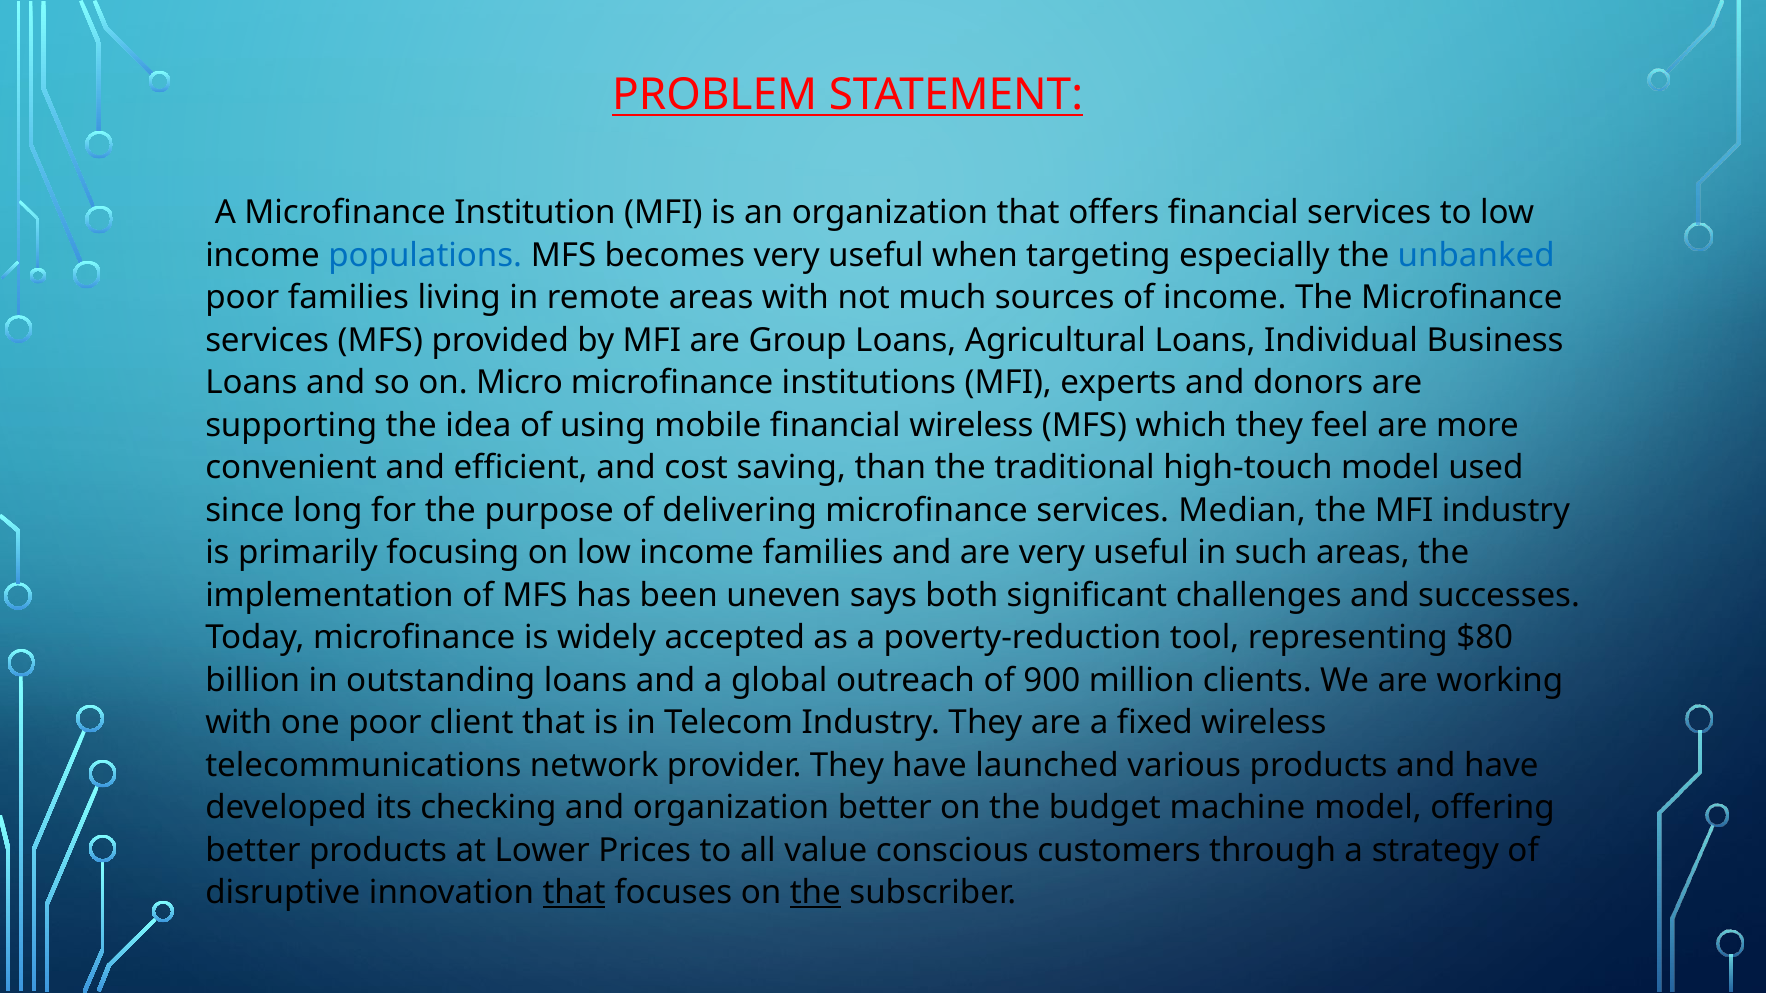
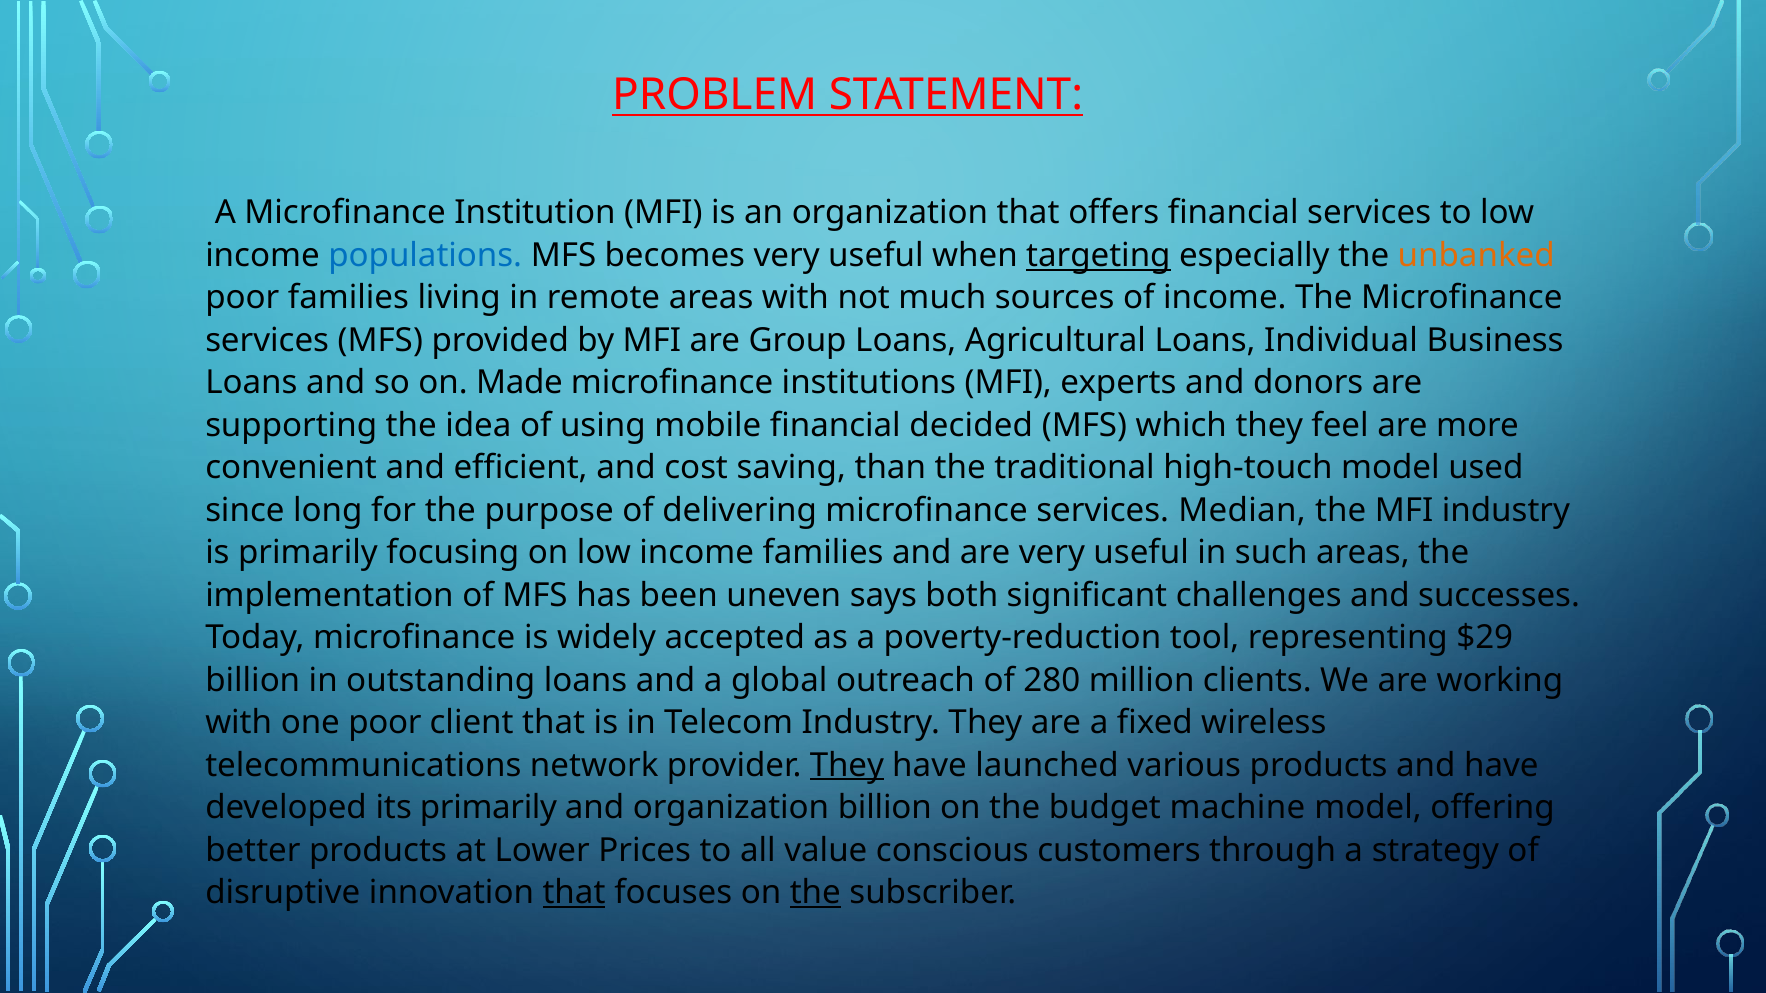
targeting underline: none -> present
unbanked colour: blue -> orange
Micro: Micro -> Made
financial wireless: wireless -> decided
$80: $80 -> $29
900: 900 -> 280
They at (847, 765) underline: none -> present
its checking: checking -> primarily
organization better: better -> billion
